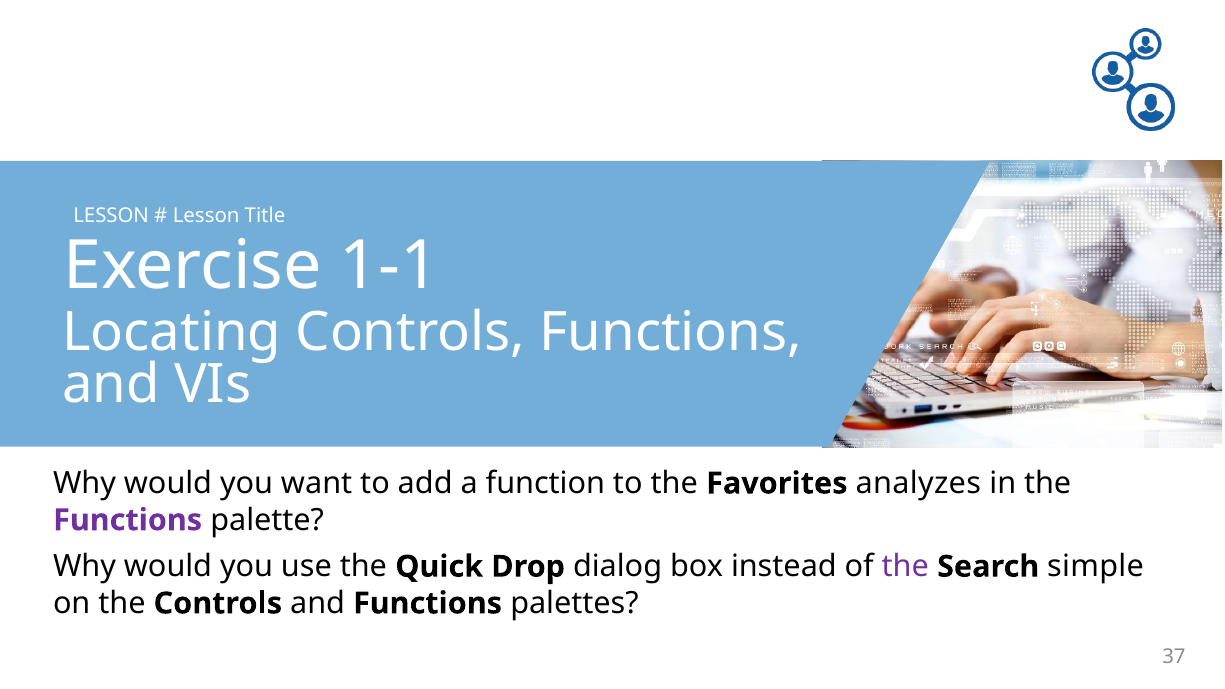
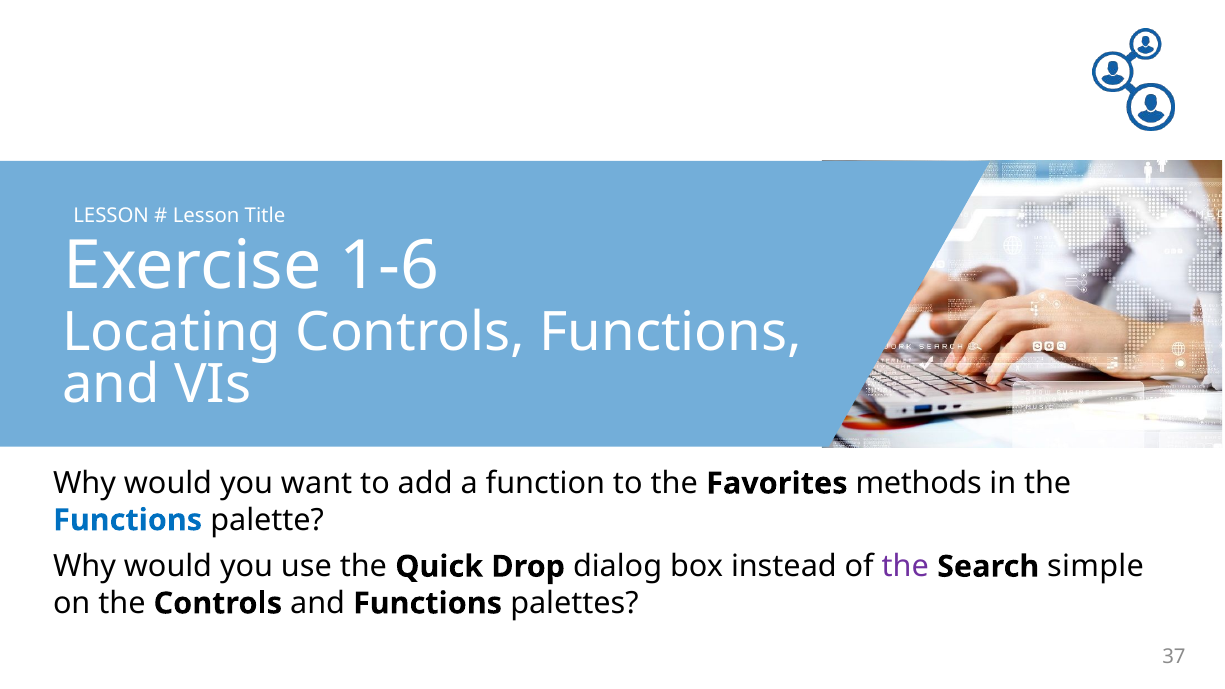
1-1: 1-1 -> 1-6
analyzes: analyzes -> methods
Functions at (128, 520) colour: purple -> blue
